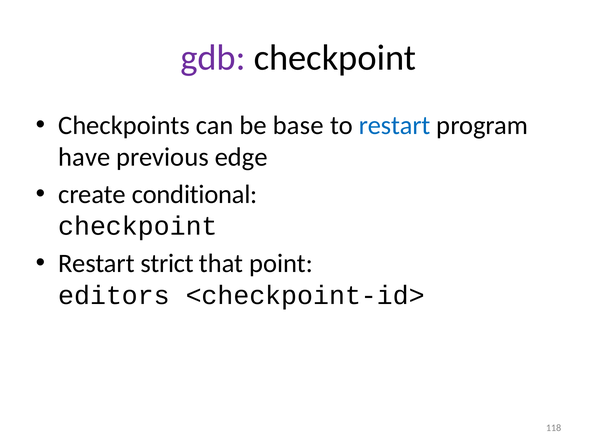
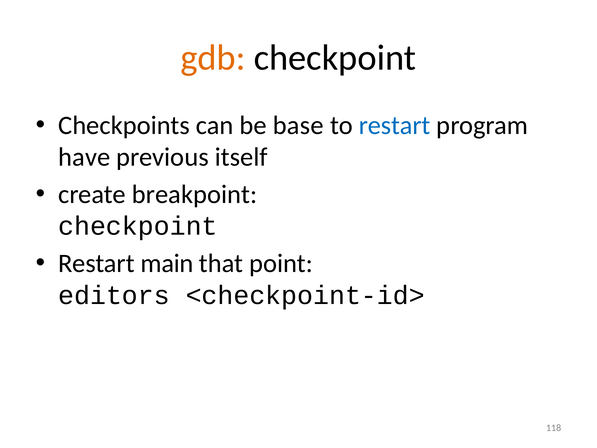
gdb colour: purple -> orange
edge: edge -> itself
conditional: conditional -> breakpoint
strict: strict -> main
